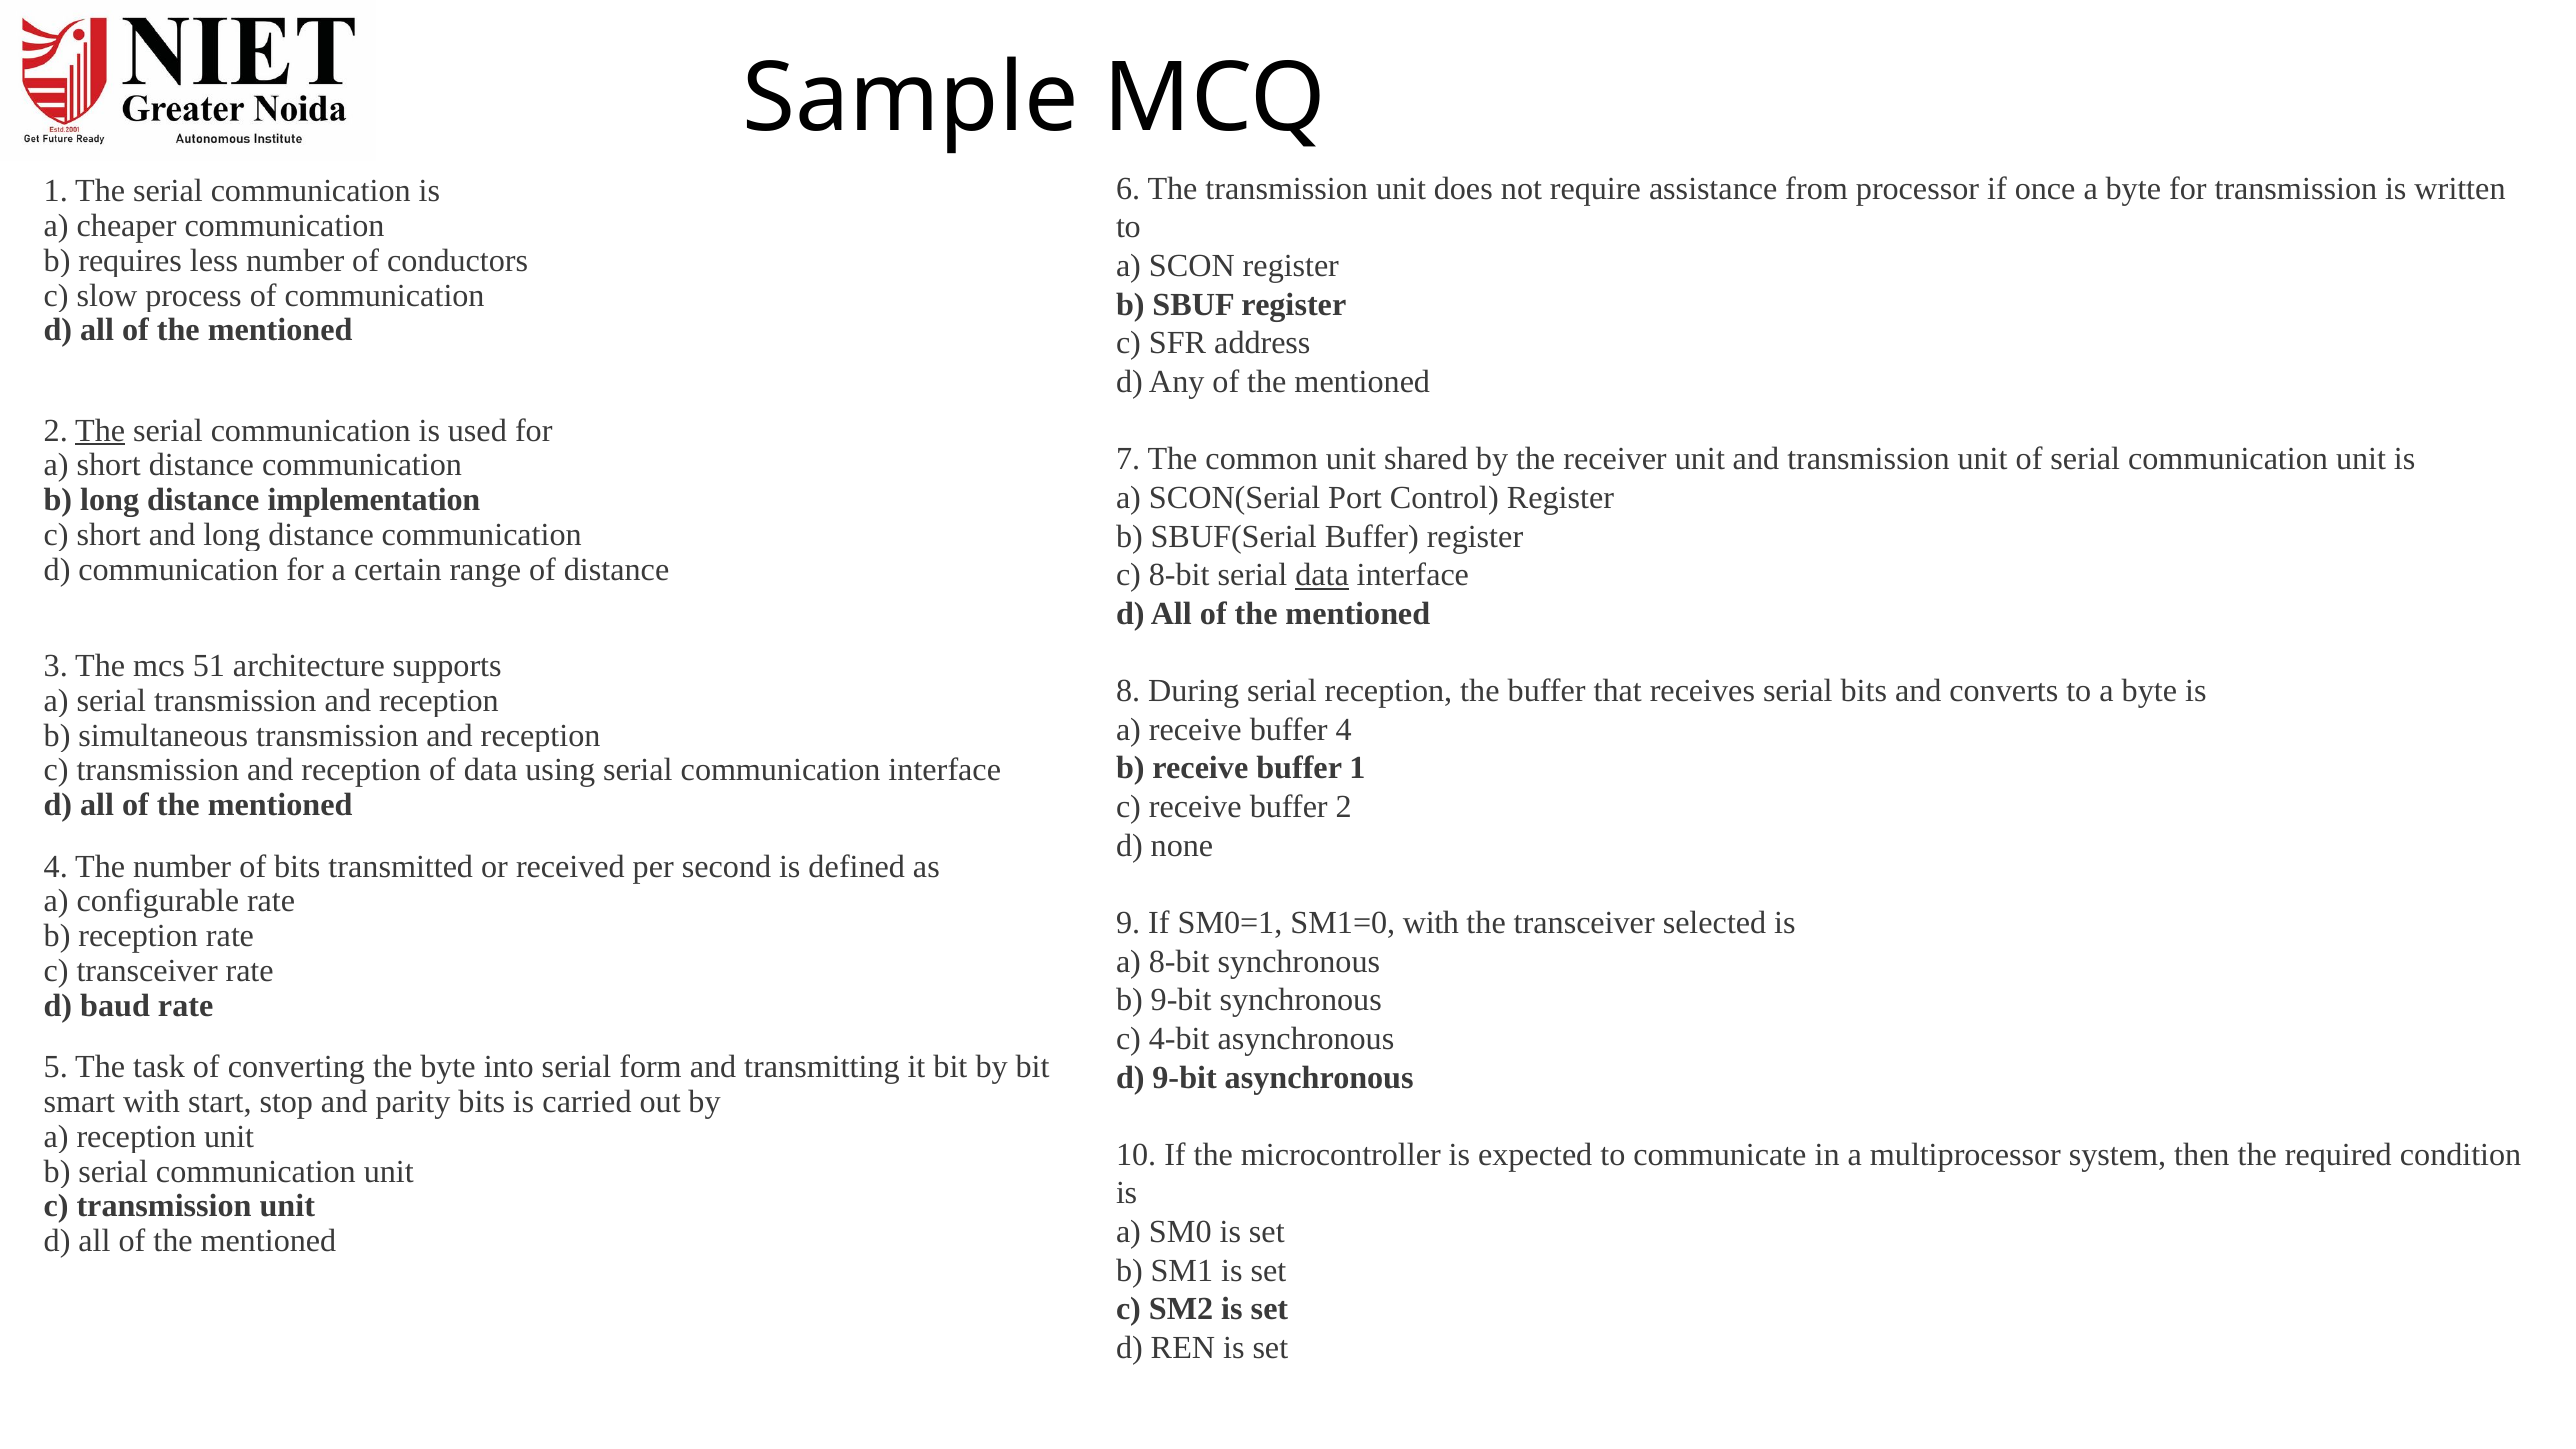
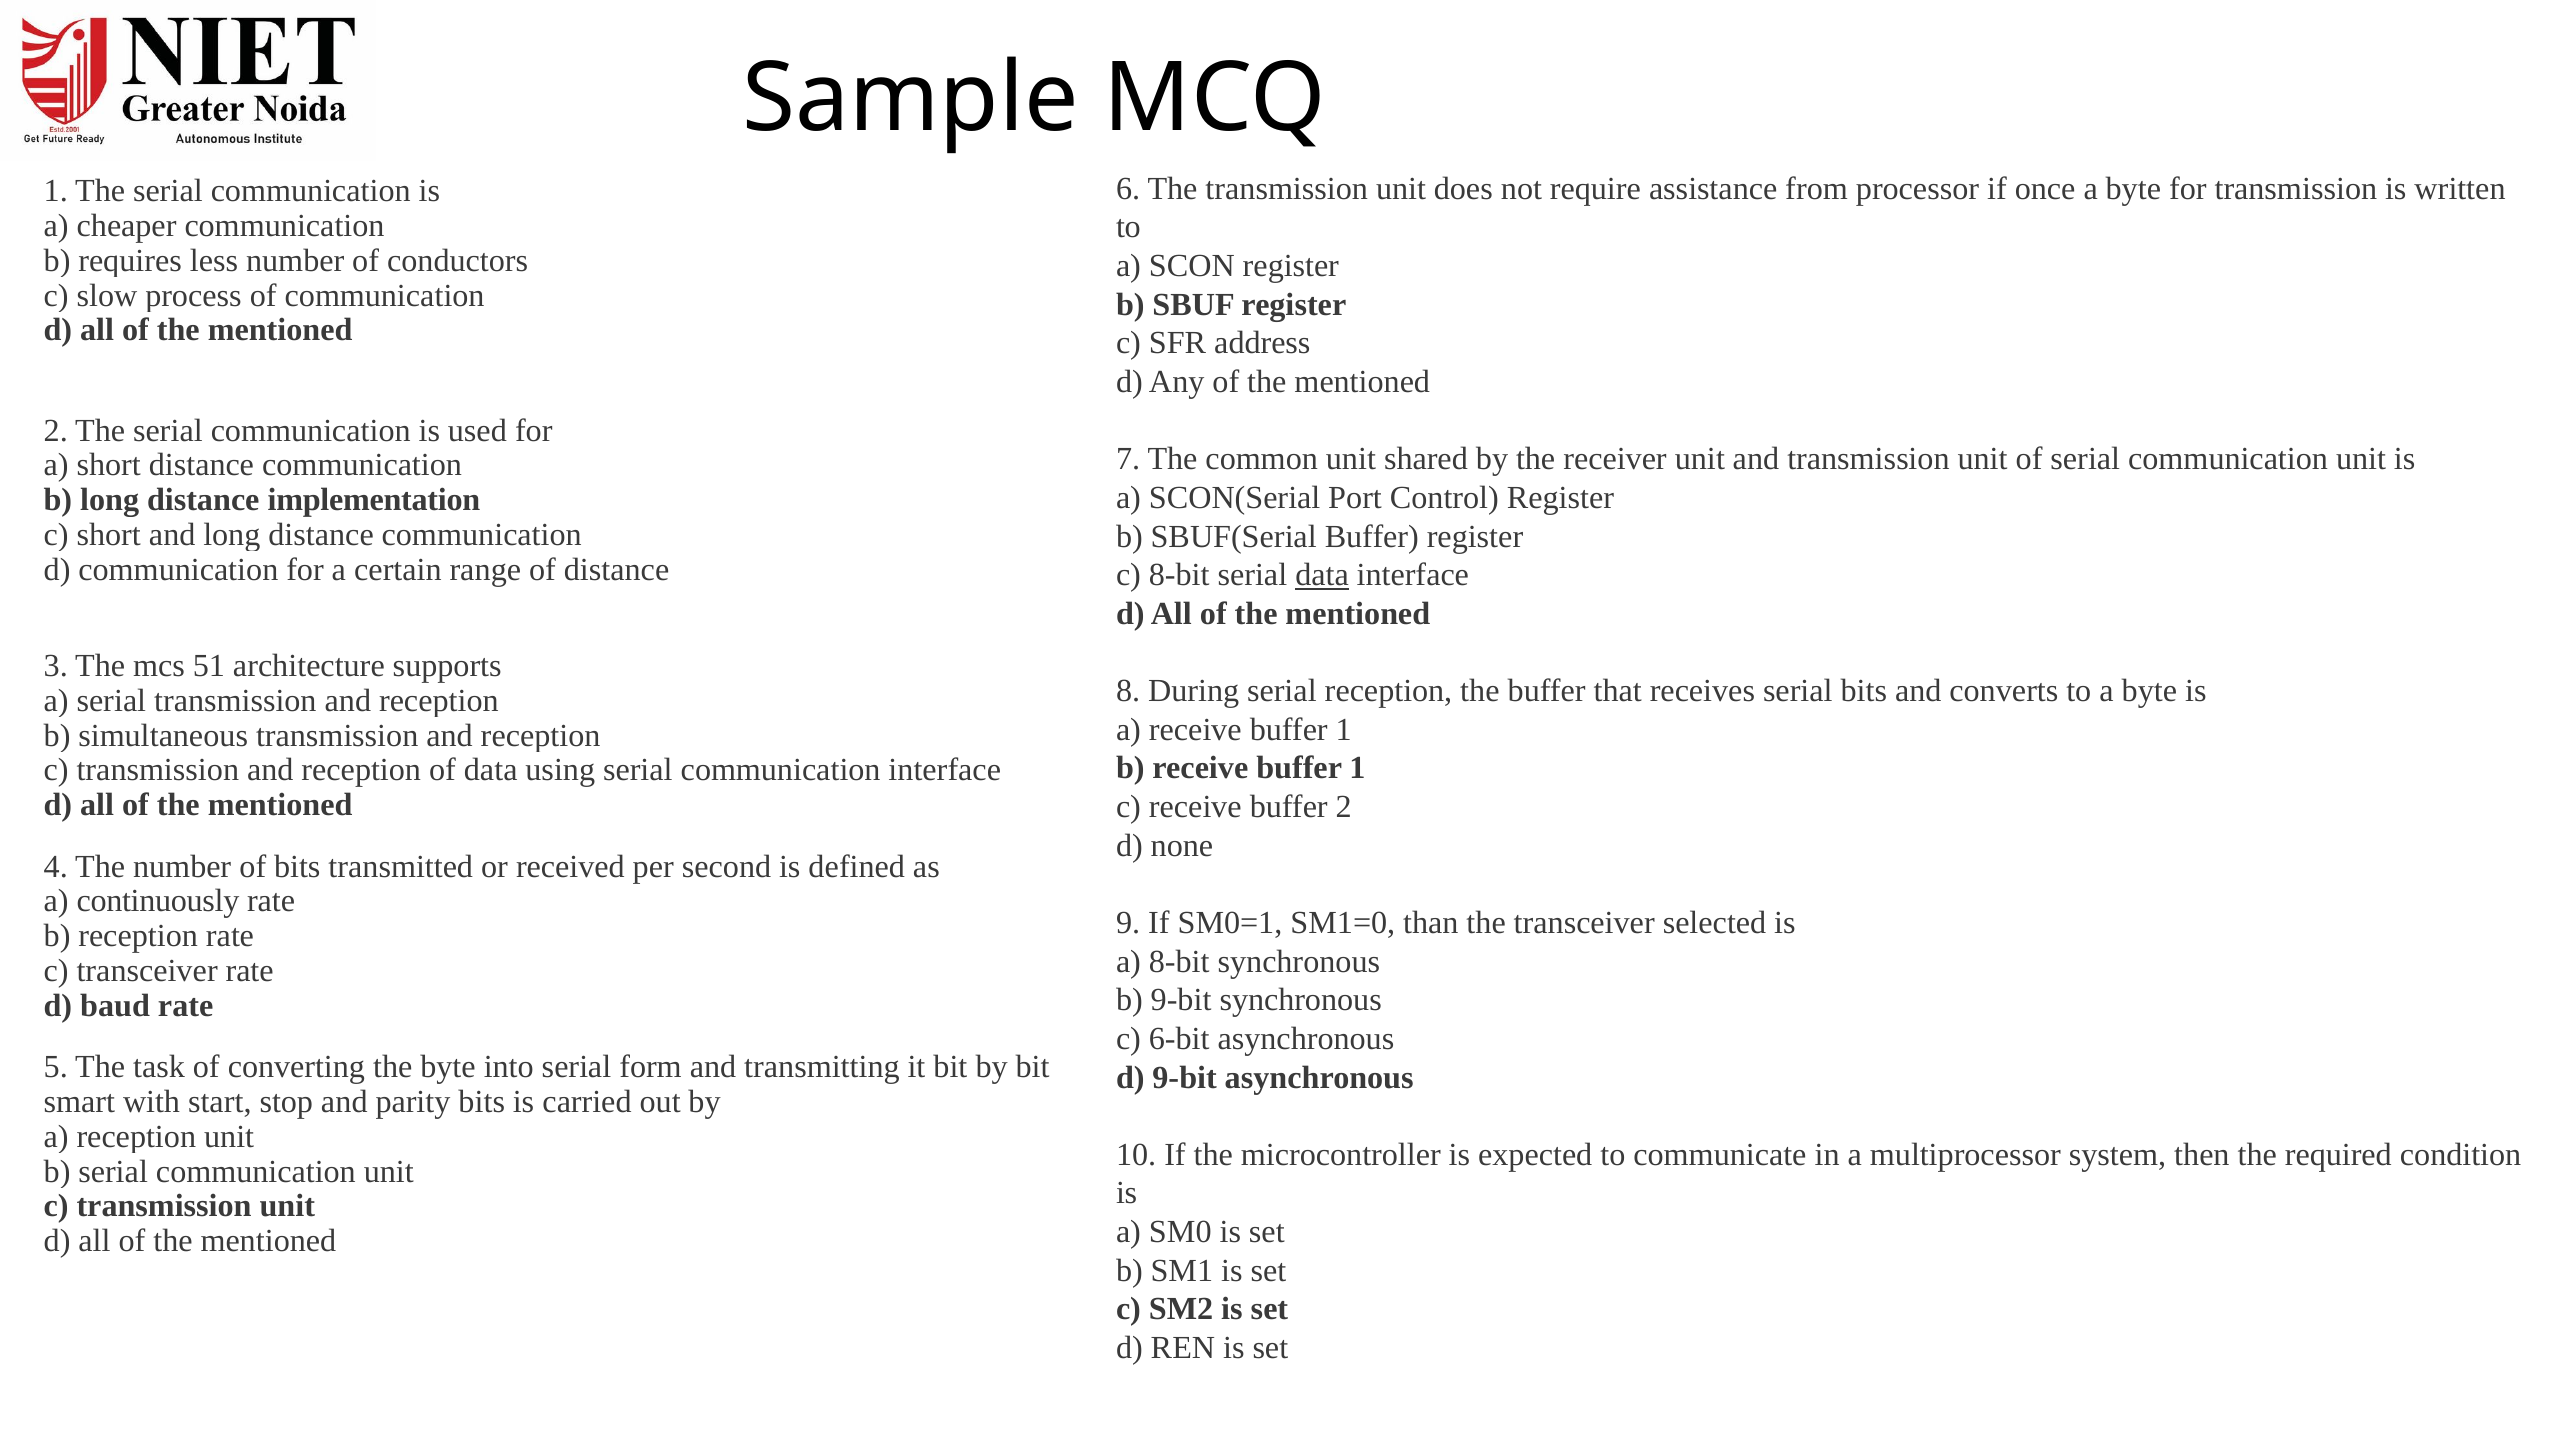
The at (100, 430) underline: present -> none
a receive buffer 4: 4 -> 1
configurable: configurable -> continuously
SM1=0 with: with -> than
4-bit: 4-bit -> 6-bit
